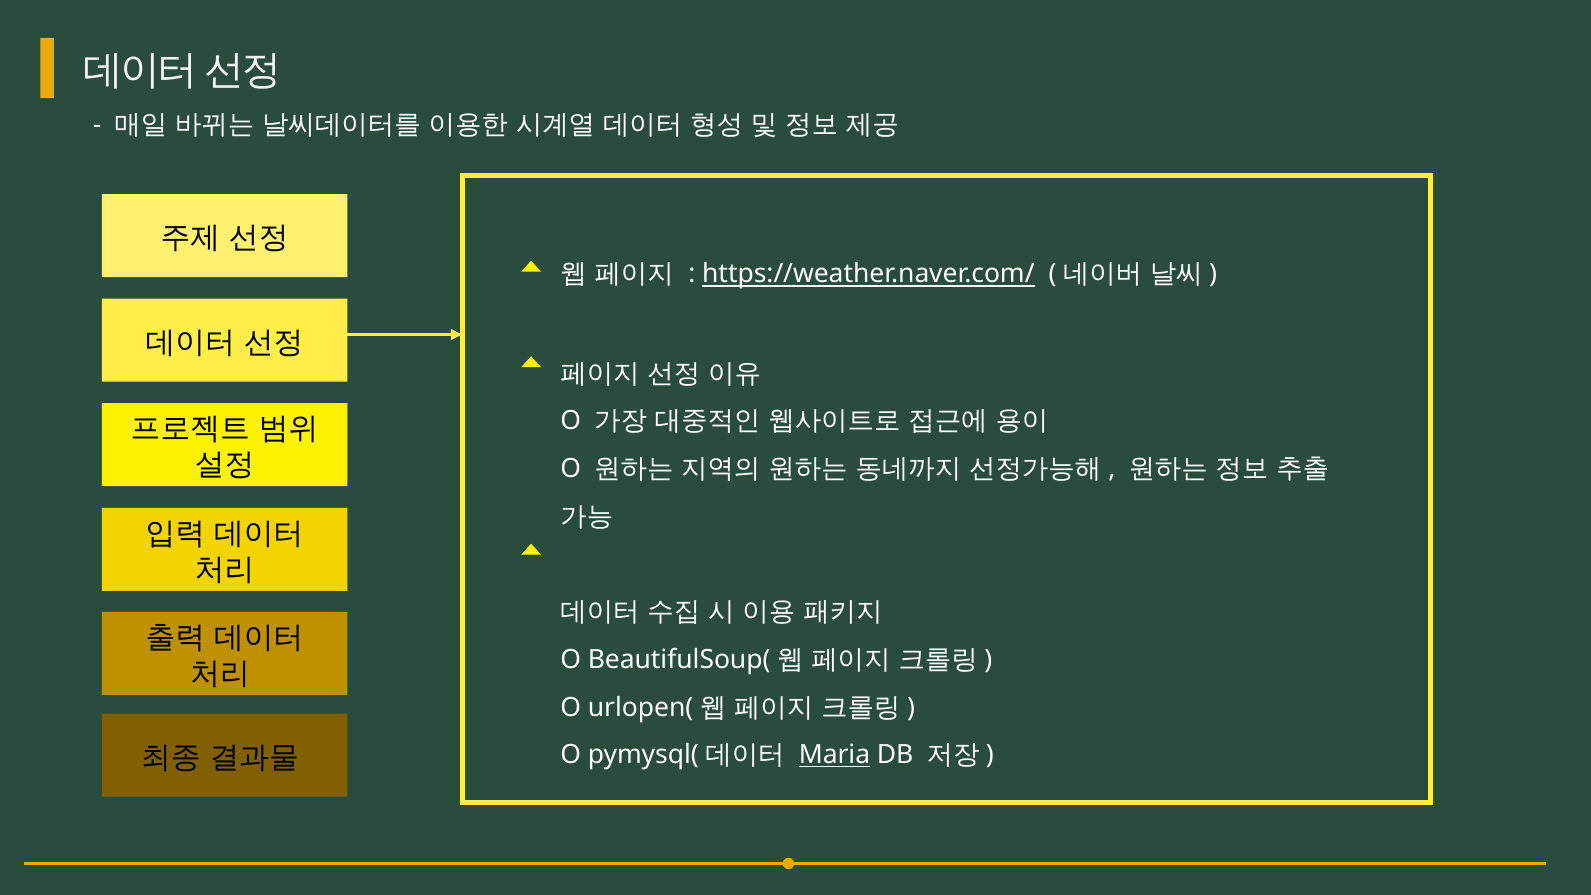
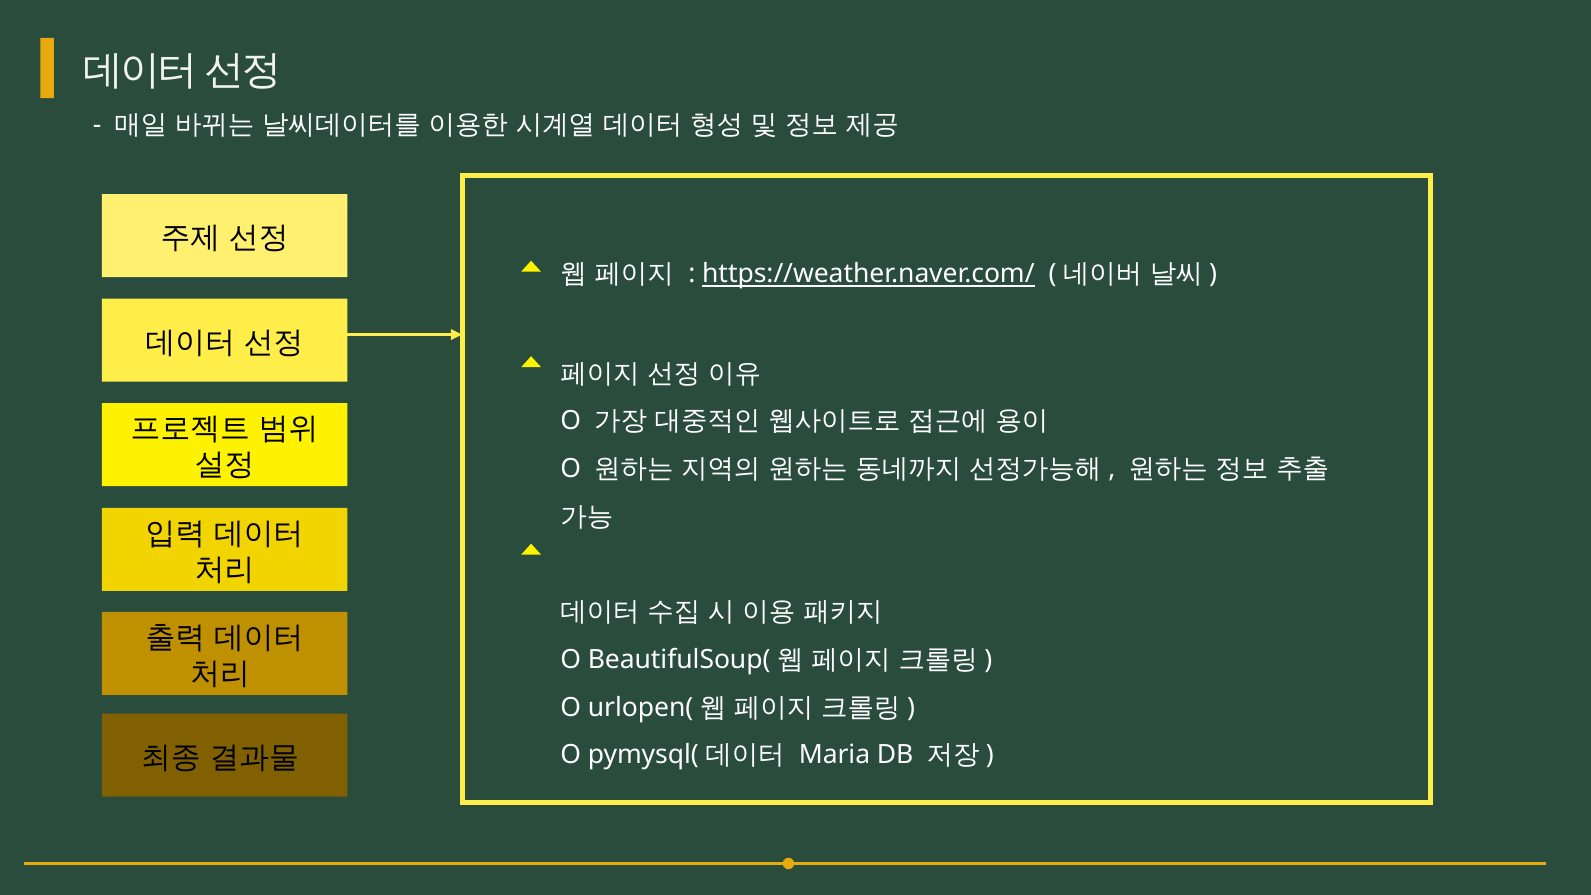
Maria underline: present -> none
